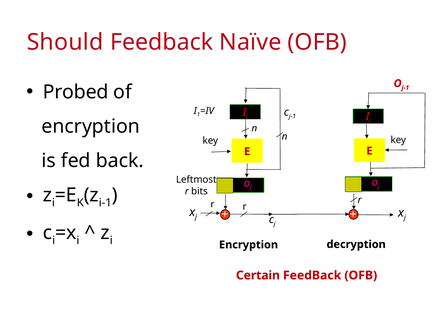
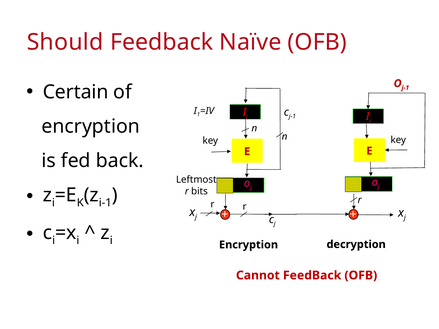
Probed: Probed -> Certain
Certain: Certain -> Cannot
